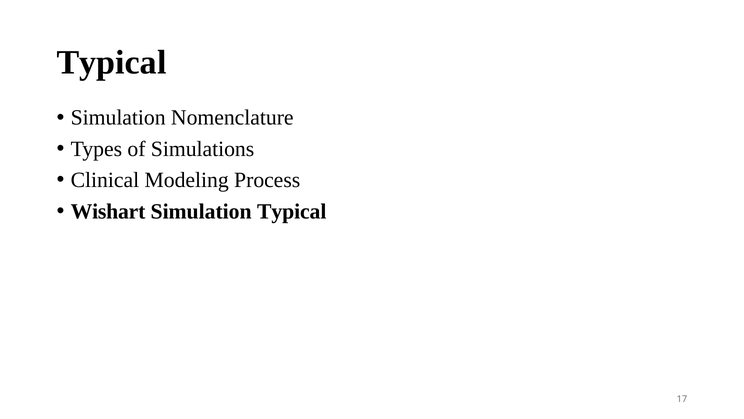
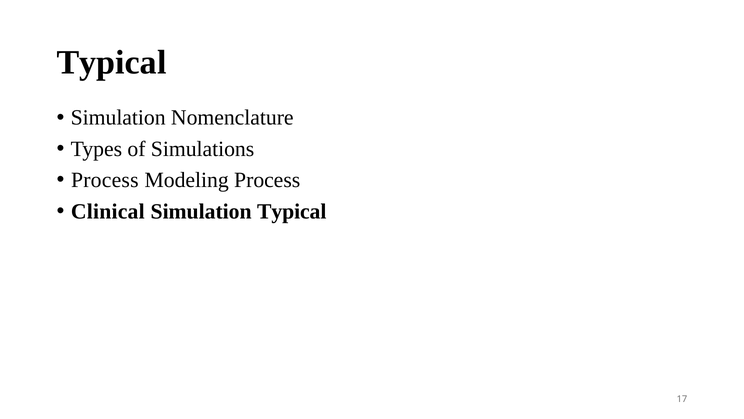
Clinical at (105, 180): Clinical -> Process
Wishart: Wishart -> Clinical
